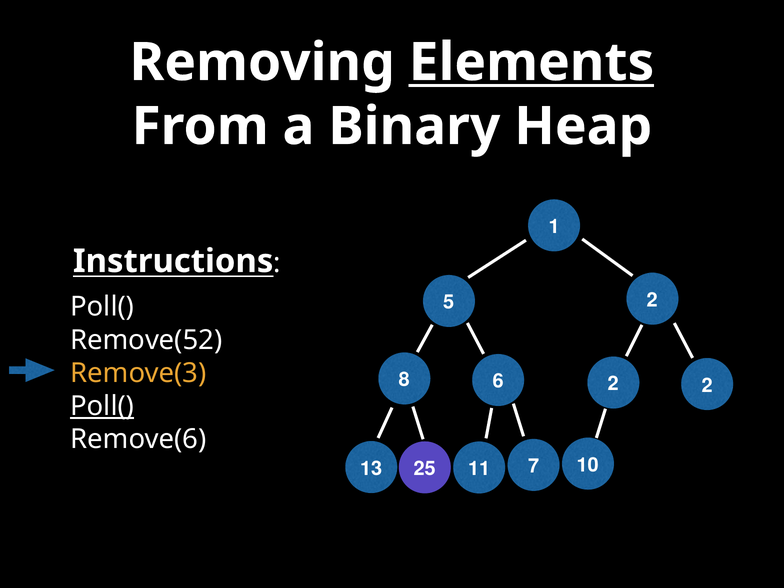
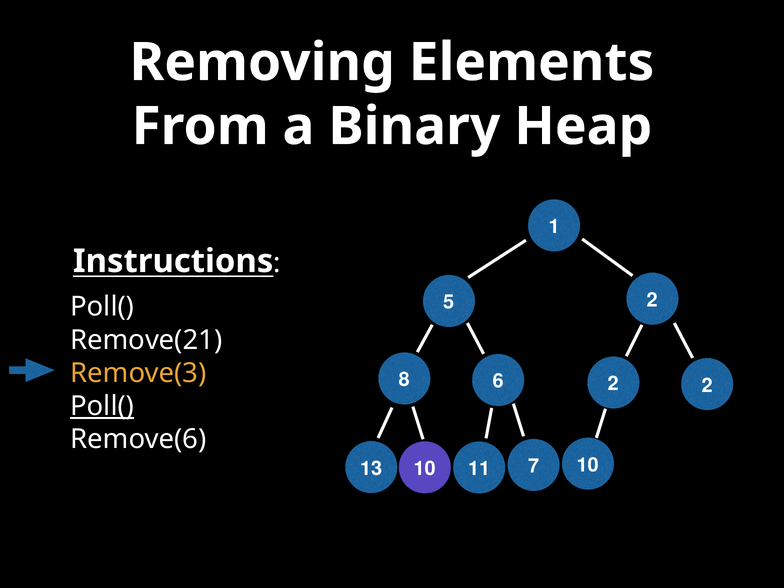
Elements underline: present -> none
Remove(52: Remove(52 -> Remove(21
13 25: 25 -> 10
